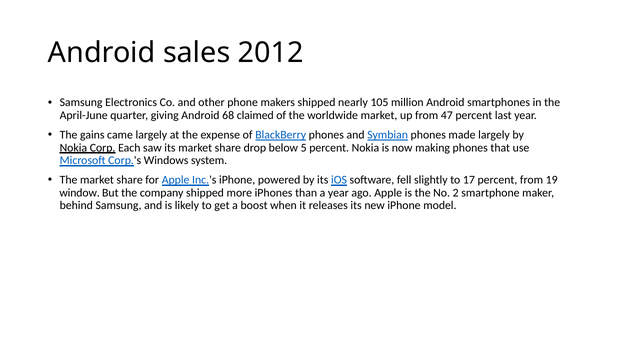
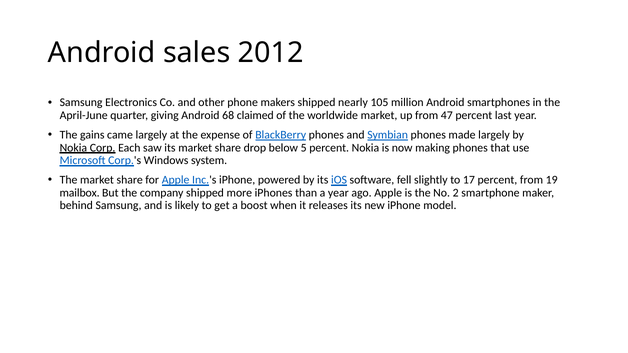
window: window -> mailbox
